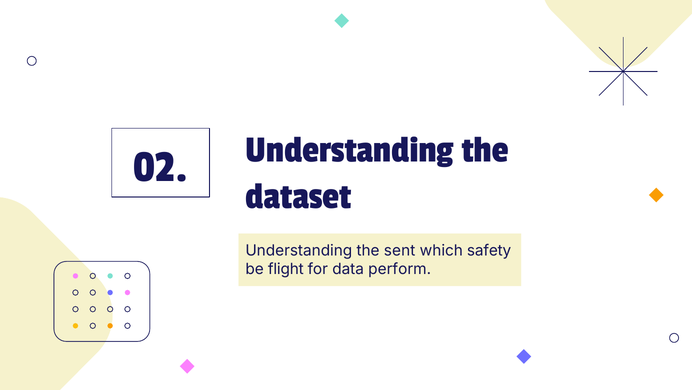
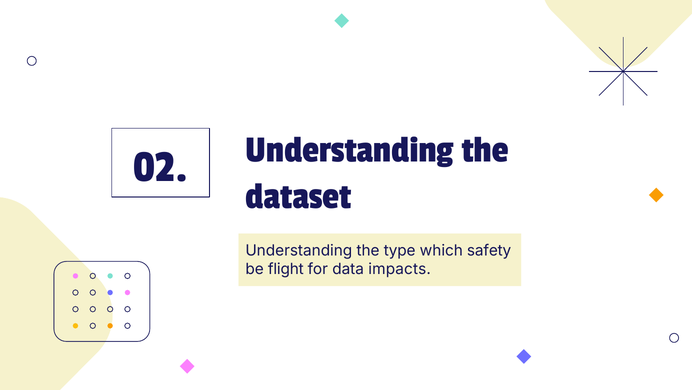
sent: sent -> type
perform: perform -> impacts
